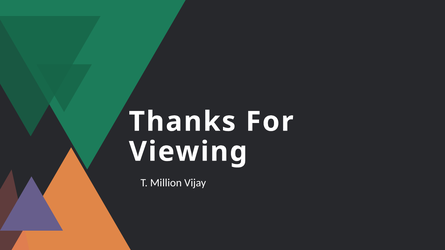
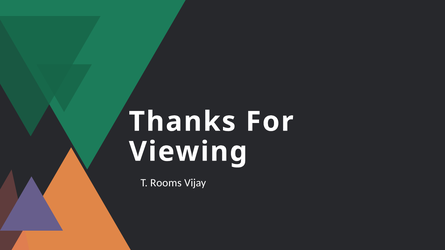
Million: Million -> Rooms
